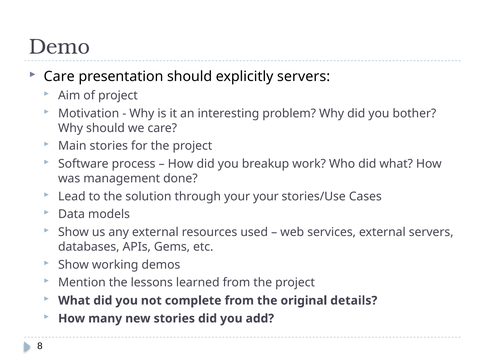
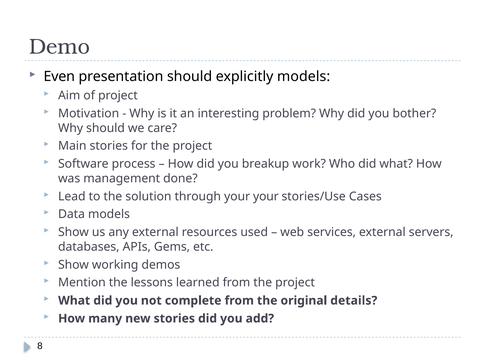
Care at (59, 77): Care -> Even
explicitly servers: servers -> models
